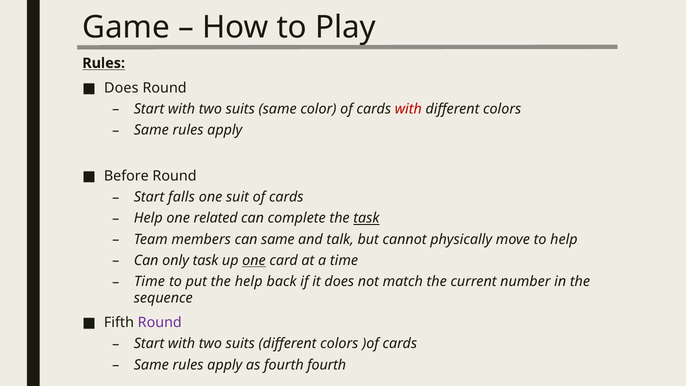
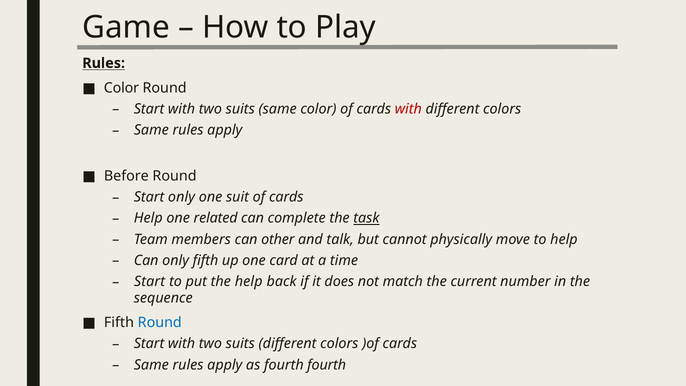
Does at (121, 88): Does -> Color
Start falls: falls -> only
can same: same -> other
only task: task -> fifth
one at (254, 260) underline: present -> none
Time at (150, 282): Time -> Start
Round at (160, 322) colour: purple -> blue
